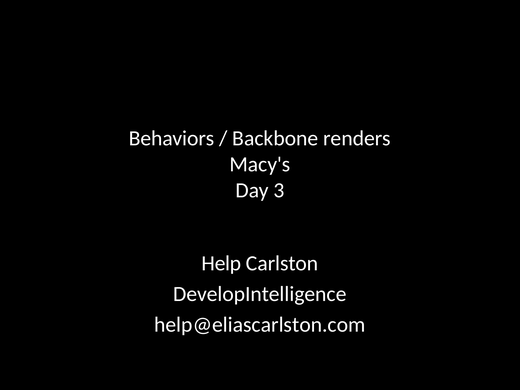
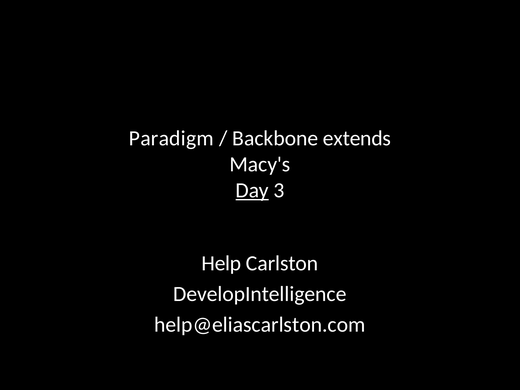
Behaviors: Behaviors -> Paradigm
renders: renders -> extends
Day underline: none -> present
